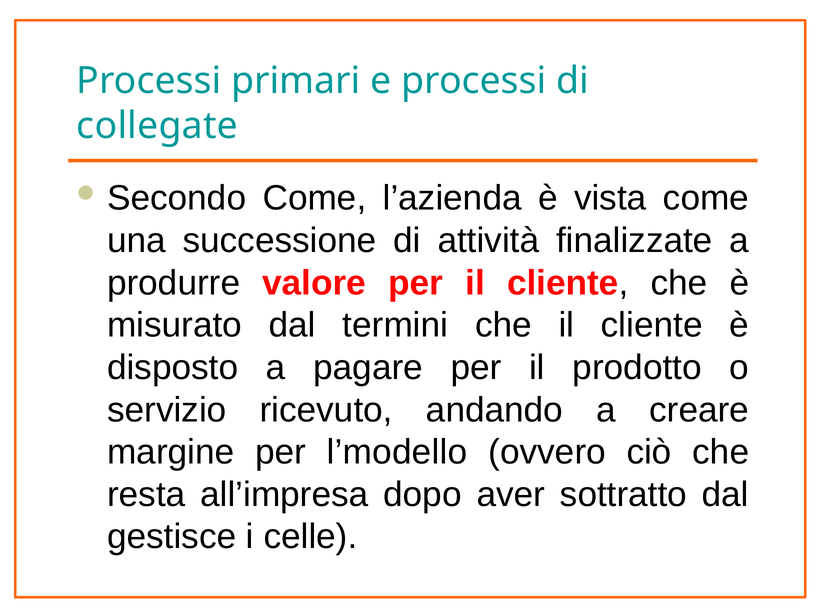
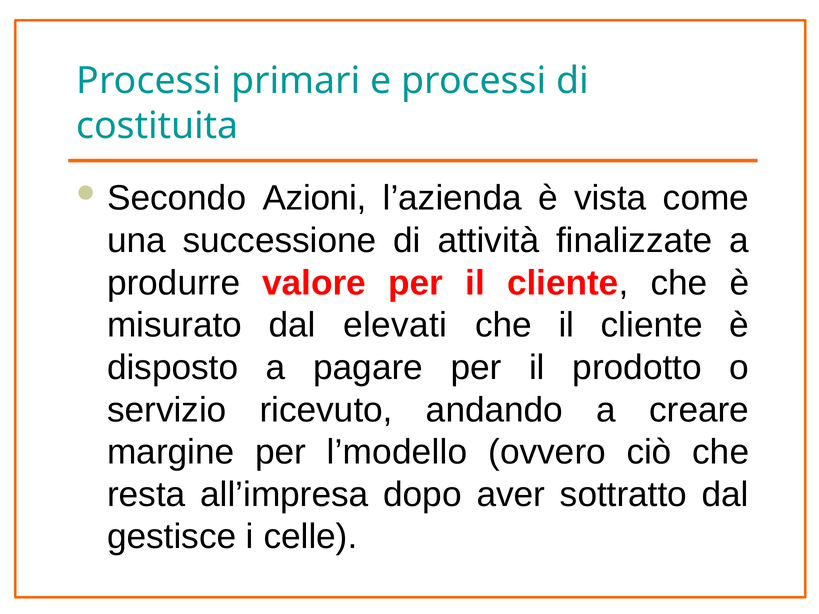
collegate: collegate -> costituita
Secondo Come: Come -> Azioni
termini: termini -> elevati
